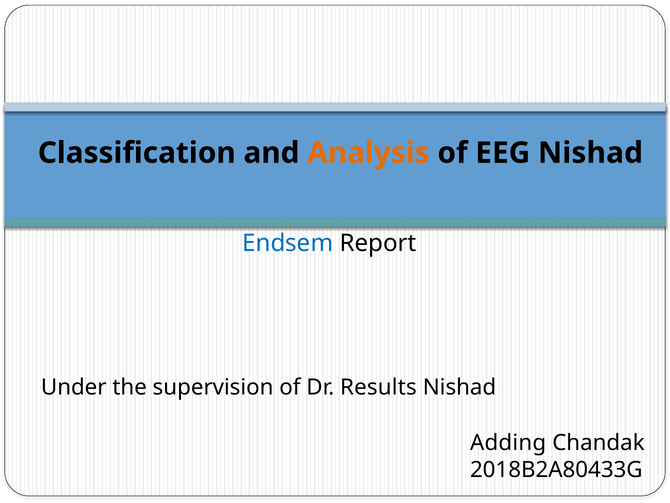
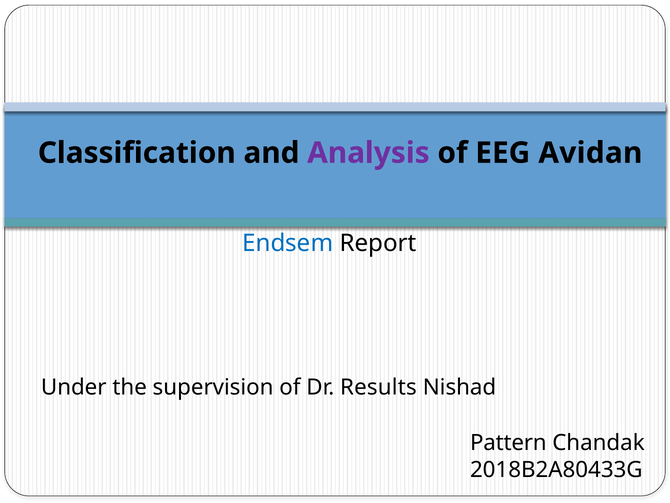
Analysis colour: orange -> purple
EEG Nishad: Nishad -> Avidan
Adding: Adding -> Pattern
